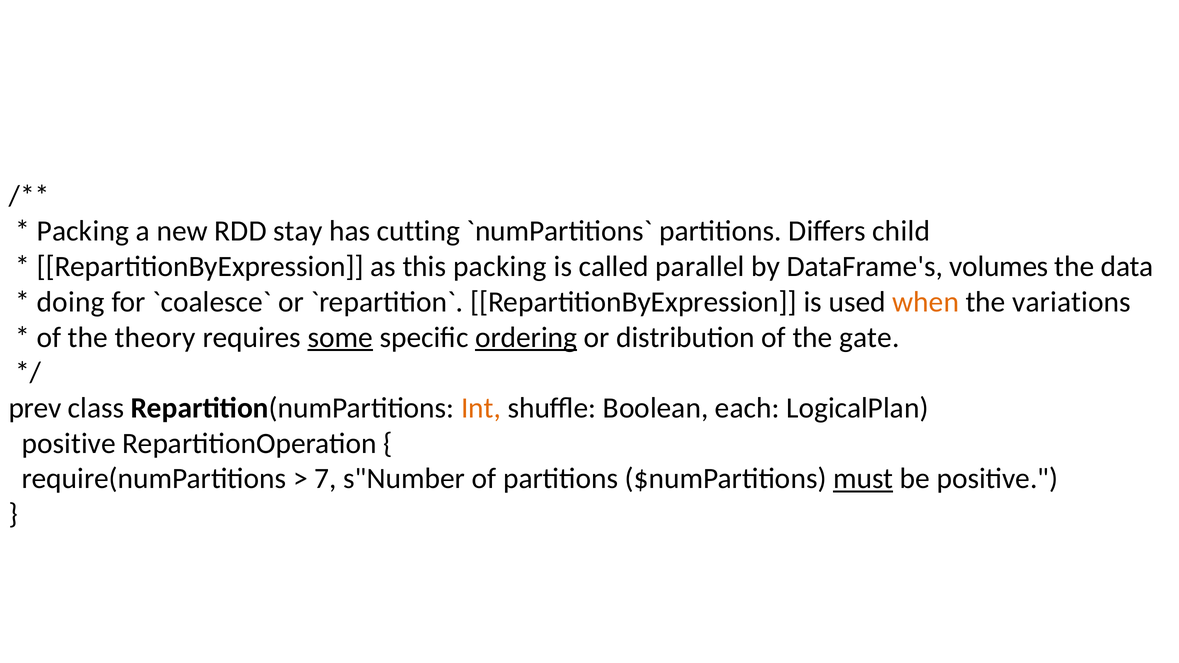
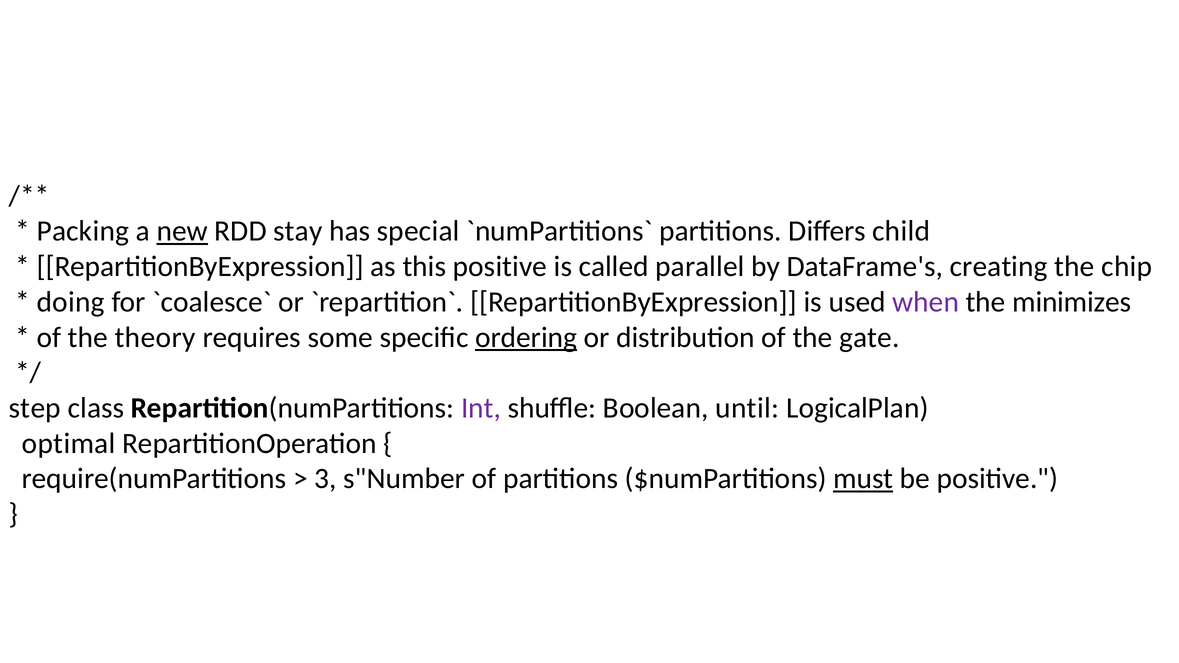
new underline: none -> present
cutting: cutting -> special
this packing: packing -> positive
volumes: volumes -> creating
data: data -> chip
when colour: orange -> purple
variations: variations -> minimizes
some underline: present -> none
prev: prev -> step
Int colour: orange -> purple
each: each -> until
positive at (69, 443): positive -> optimal
7: 7 -> 3
